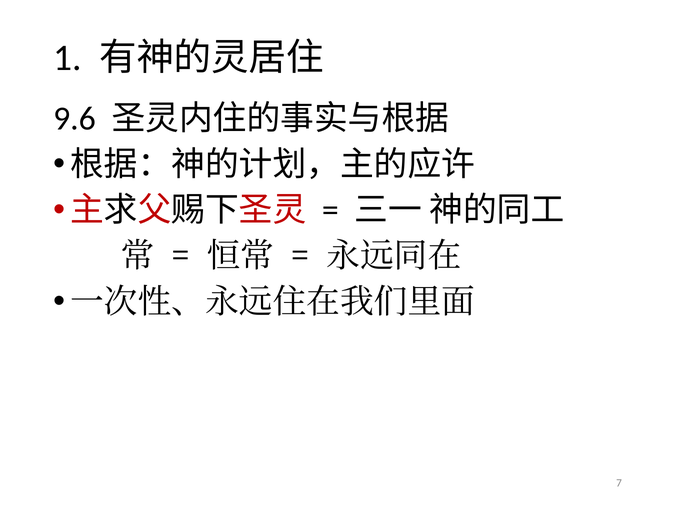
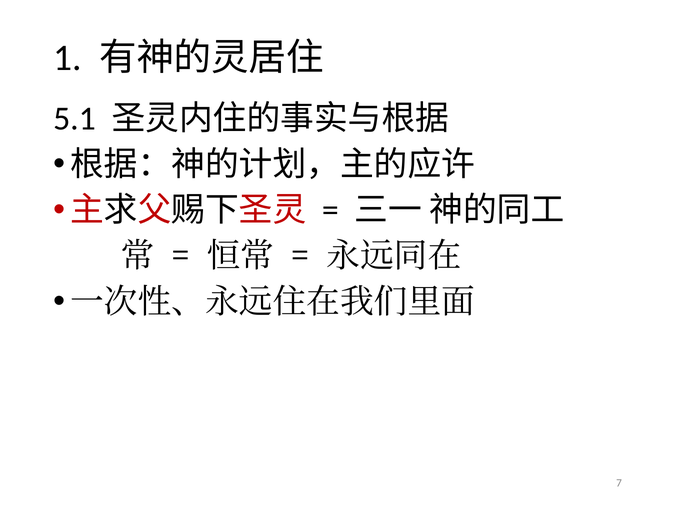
9.6: 9.6 -> 5.1
